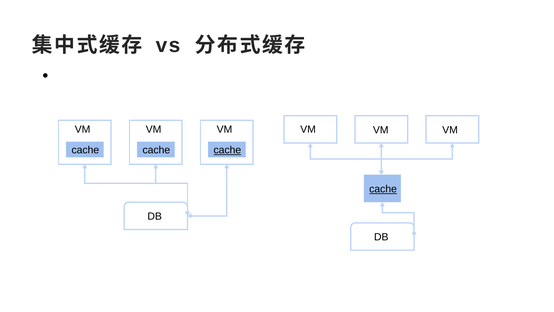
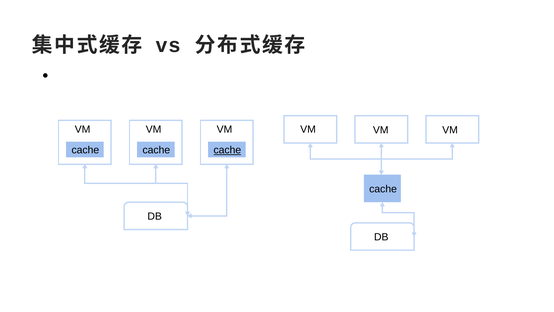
cache at (383, 189) underline: present -> none
